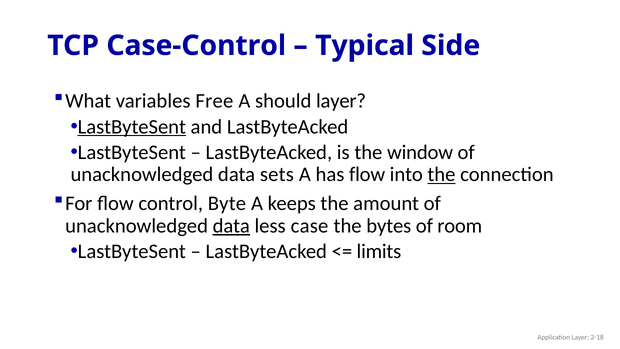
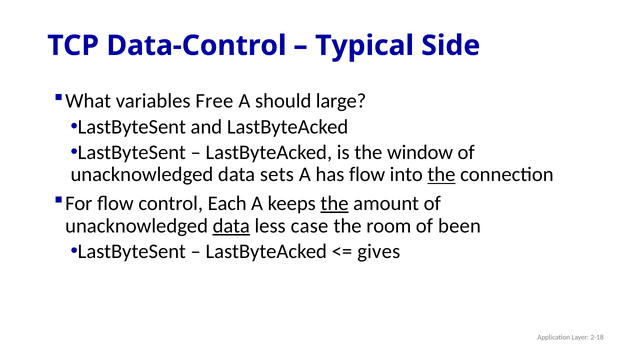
Case-Control: Case-Control -> Data-Control
should layer: layer -> large
LastByteSent at (132, 127) underline: present -> none
Byte: Byte -> Each
the at (335, 203) underline: none -> present
bytes: bytes -> room
room: room -> been
limits: limits -> gives
